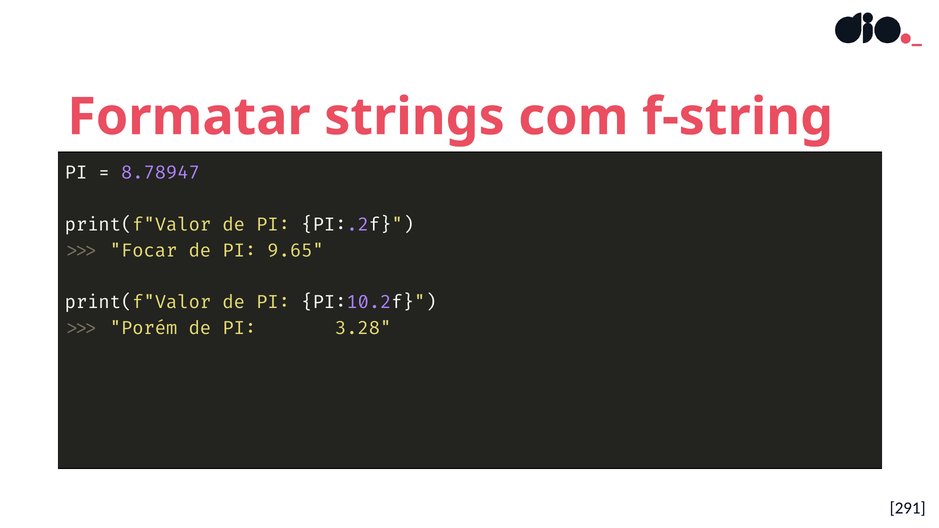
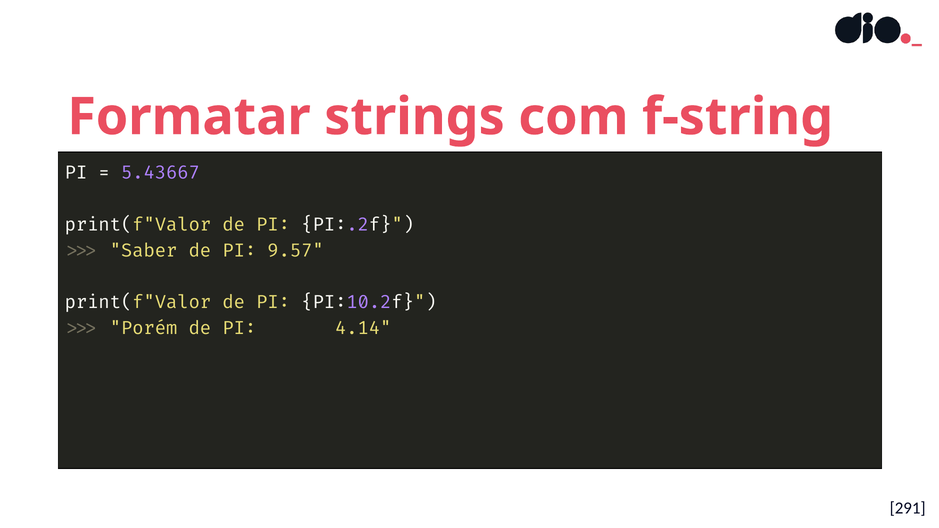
8.78947: 8.78947 -> 5.43667
Focar: Focar -> Saber
9.65: 9.65 -> 9.57
3.28: 3.28 -> 4.14
